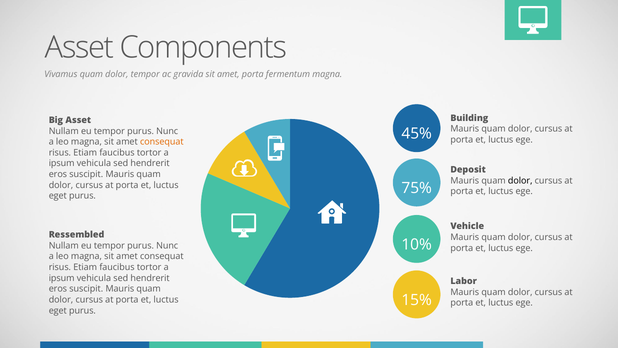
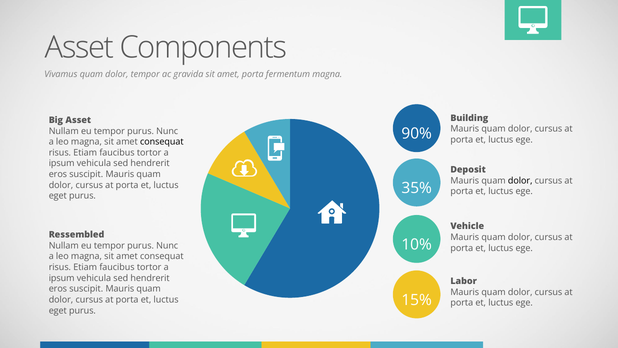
45%: 45% -> 90%
consequat at (162, 142) colour: orange -> black
75%: 75% -> 35%
